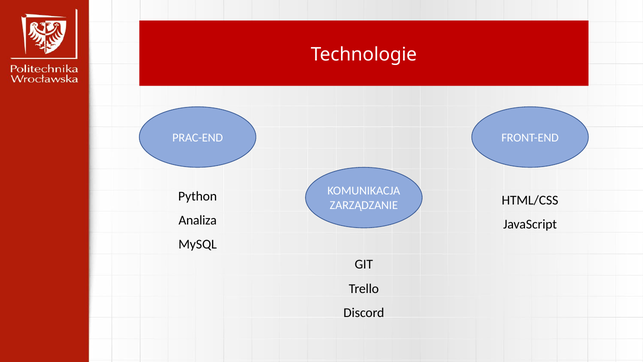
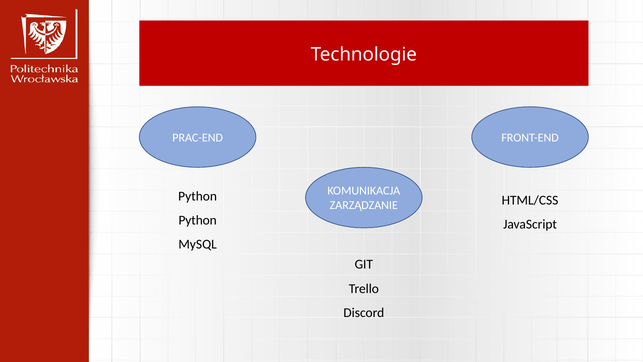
Analiza at (198, 220): Analiza -> Python
